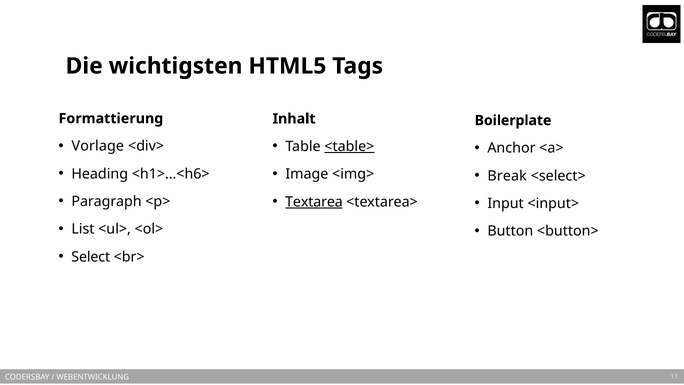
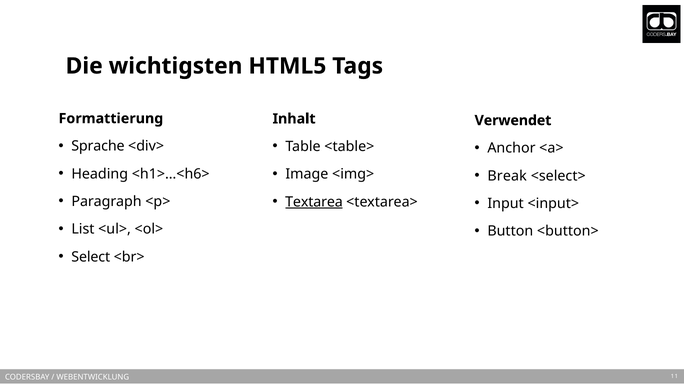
Boilerplate: Boilerplate -> Verwendet
Vorlage: Vorlage -> Sprache
<table> underline: present -> none
